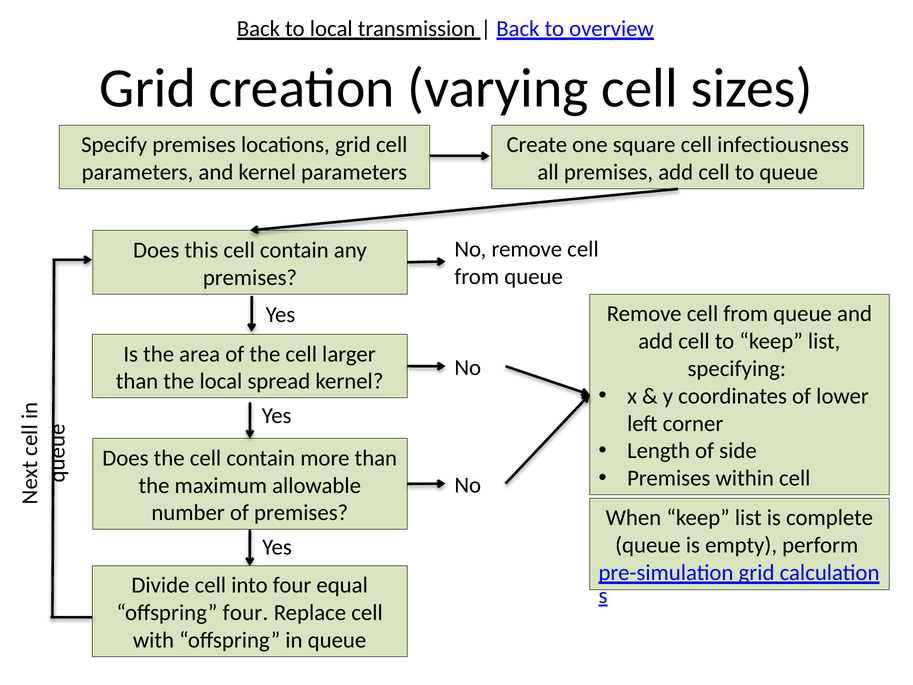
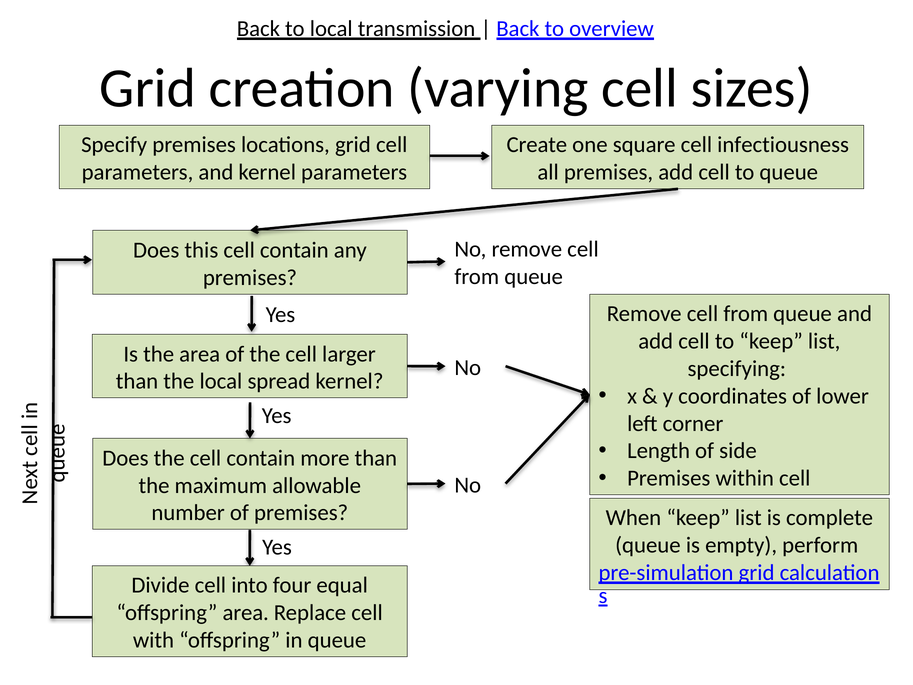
offspring four: four -> area
